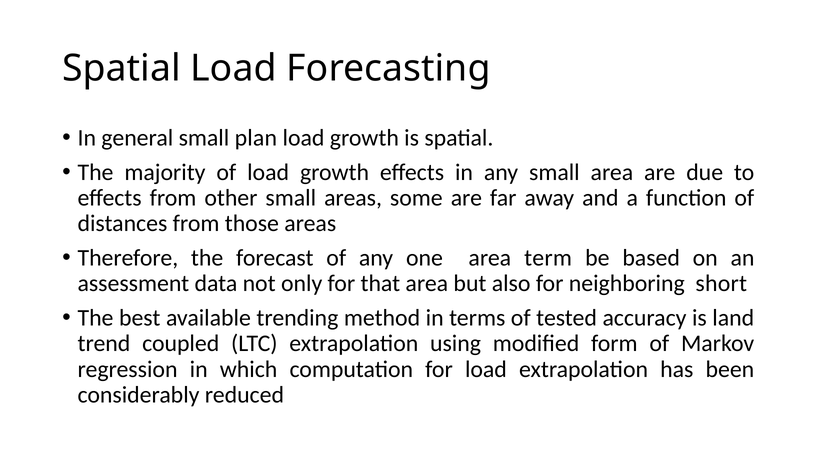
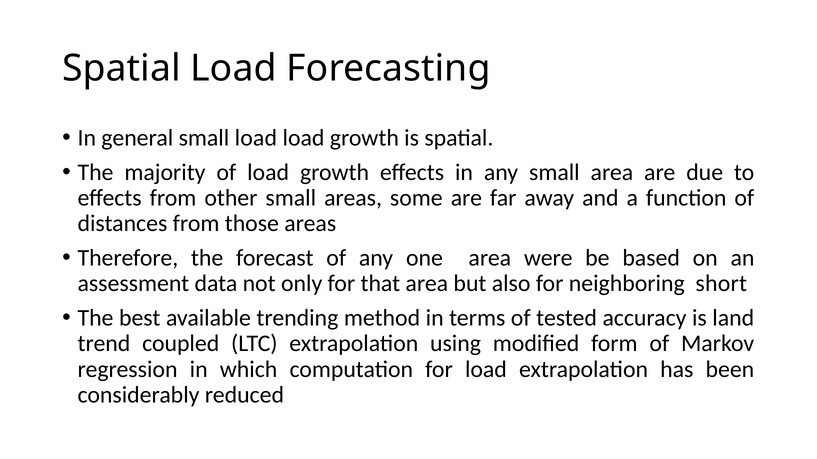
small plan: plan -> load
term: term -> were
